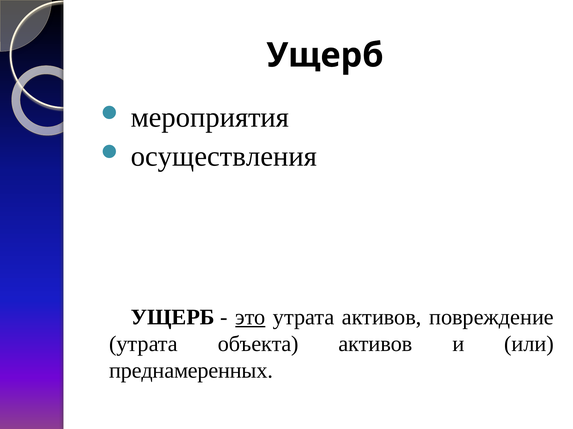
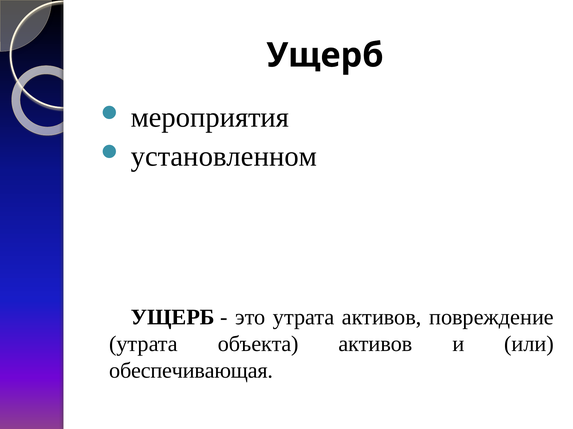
осуществления: осуществления -> установленном
это underline: present -> none
преднамеренных: преднамеренных -> обеспечивающая
